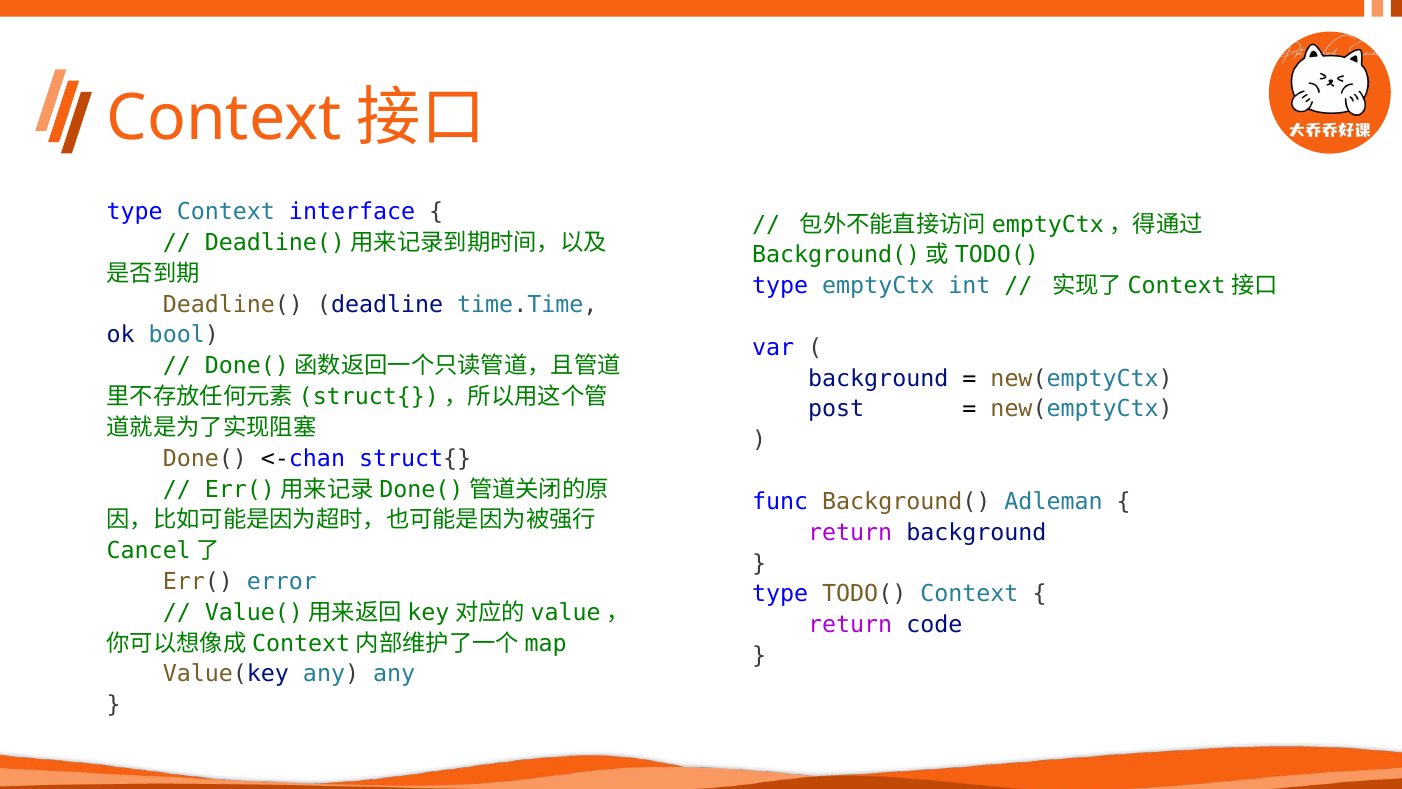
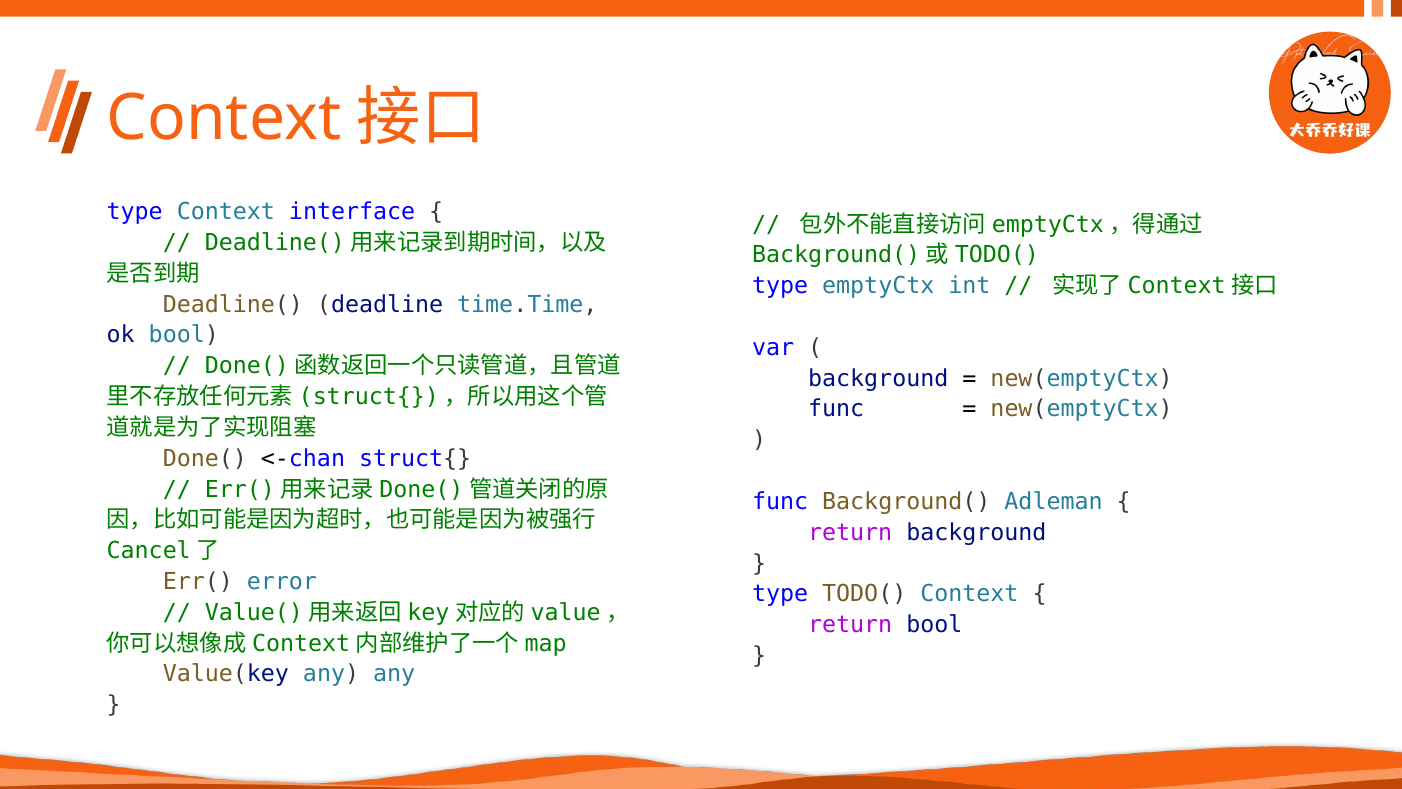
post at (836, 409): post -> func
return code: code -> bool
